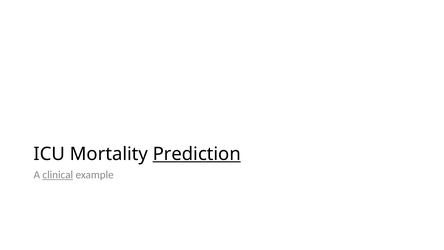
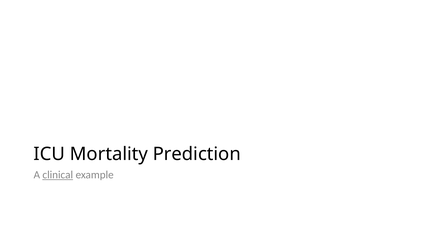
Prediction underline: present -> none
